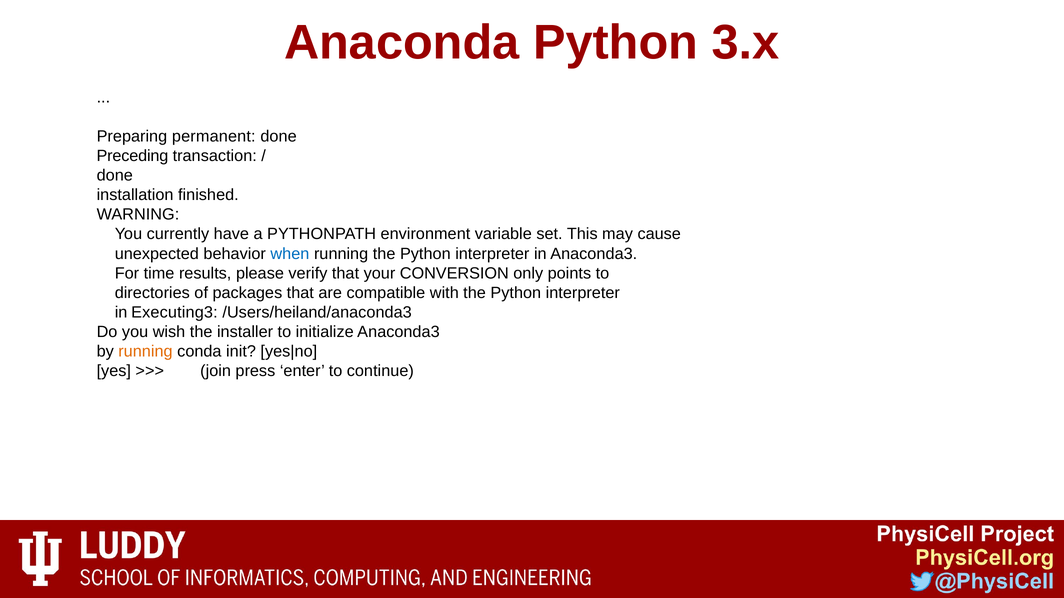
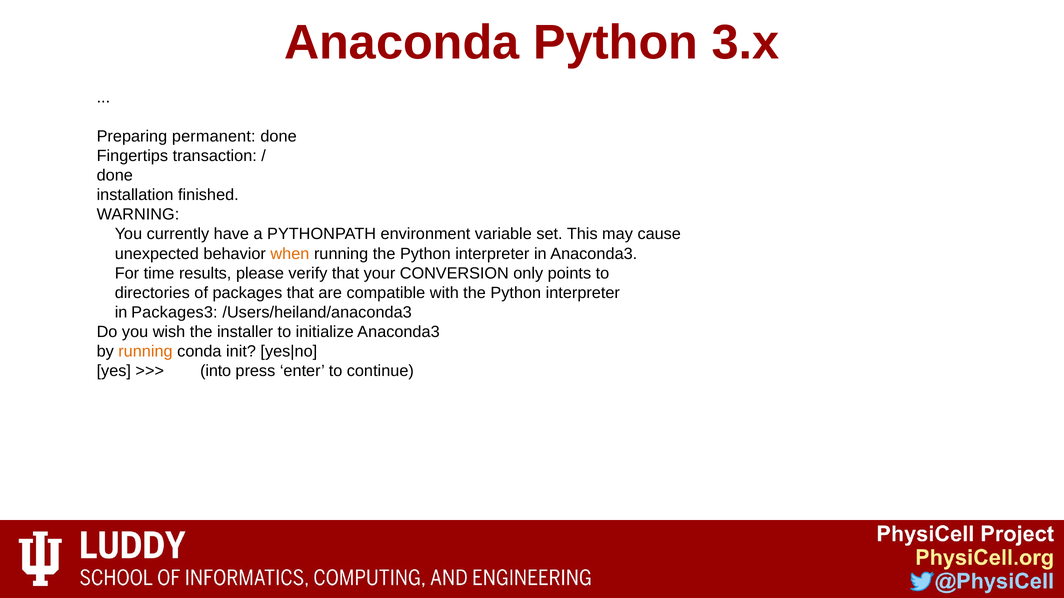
Preceding: Preceding -> Fingertips
when colour: blue -> orange
Executing3: Executing3 -> Packages3
join: join -> into
